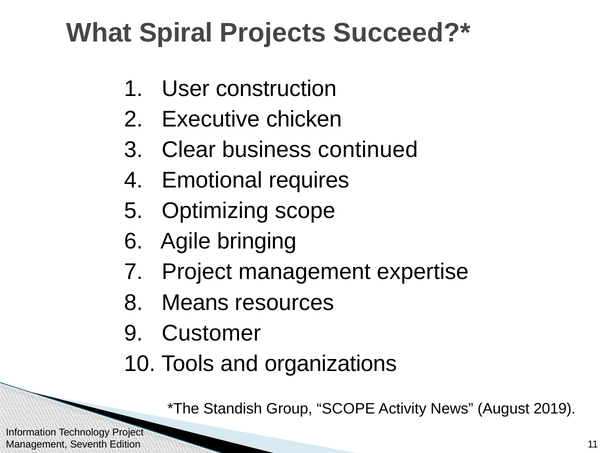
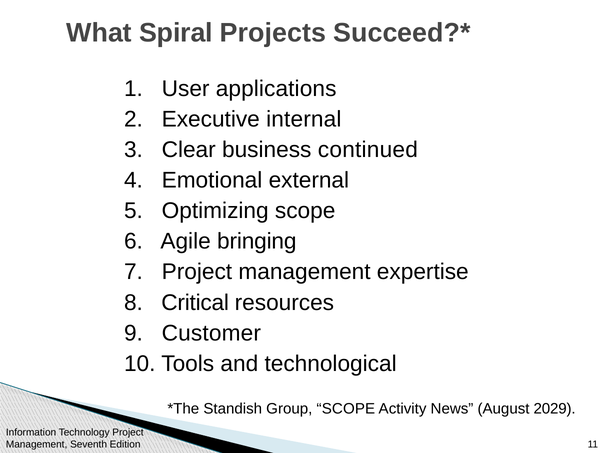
construction: construction -> applications
chicken: chicken -> internal
requires: requires -> external
Means: Means -> Critical
organizations: organizations -> technological
2019: 2019 -> 2029
